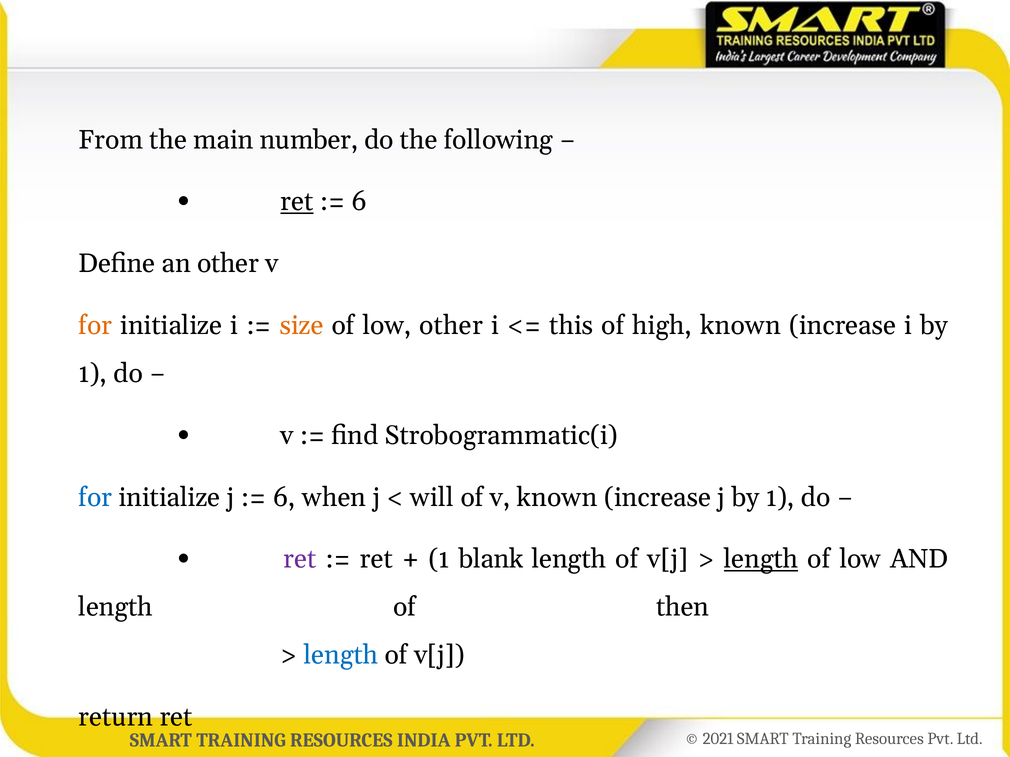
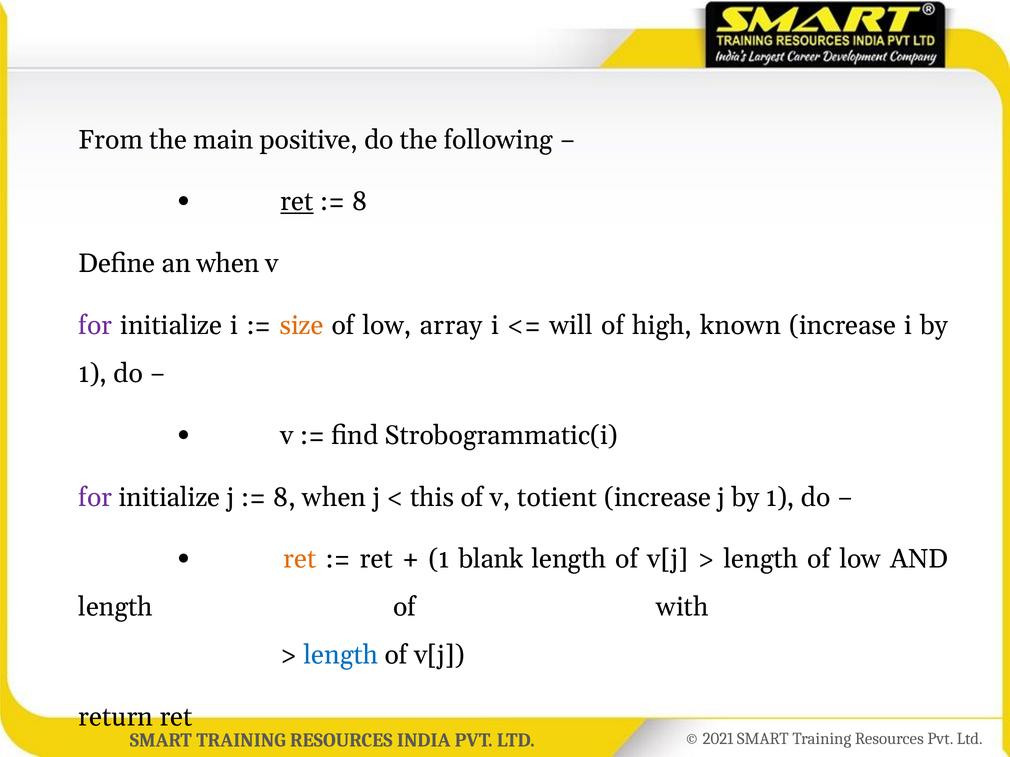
number: number -> positive
6 at (359, 202): 6 -> 8
an other: other -> when
for at (95, 326) colour: orange -> purple
low other: other -> array
this: this -> will
for at (95, 498) colour: blue -> purple
6 at (284, 498): 6 -> 8
will: will -> this
v known: known -> totient
ret at (300, 560) colour: purple -> orange
length at (761, 560) underline: present -> none
then: then -> with
